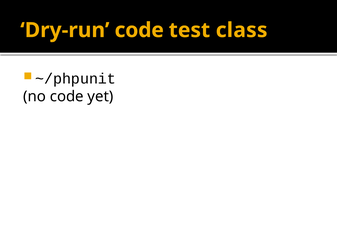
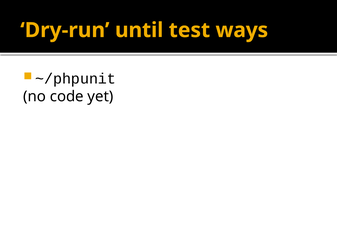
Dry-run code: code -> until
class: class -> ways
